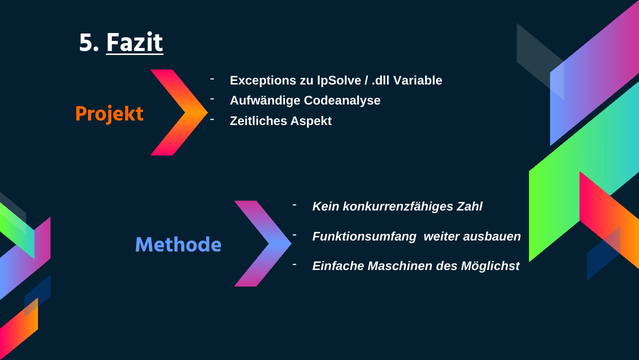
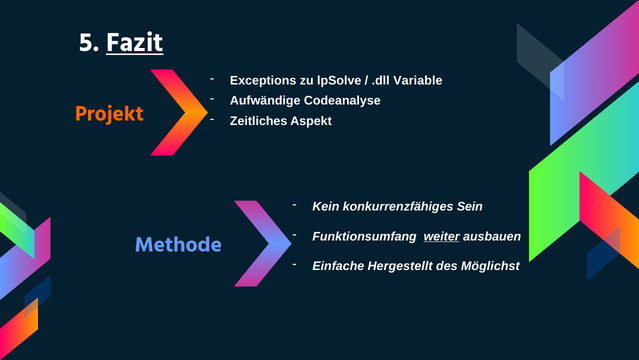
Zahl: Zahl -> Sein
weiter underline: none -> present
Maschinen: Maschinen -> Hergestellt
